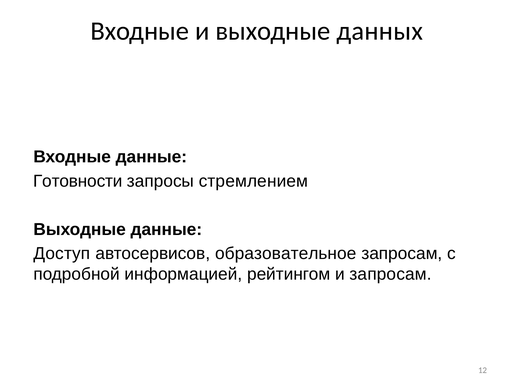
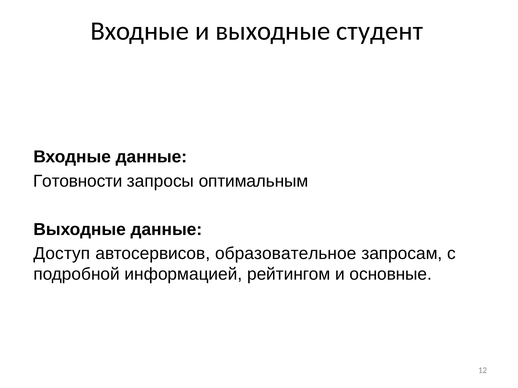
данных: данных -> студент
стремлением: стремлением -> оптимальным
и запросам: запросам -> основные
